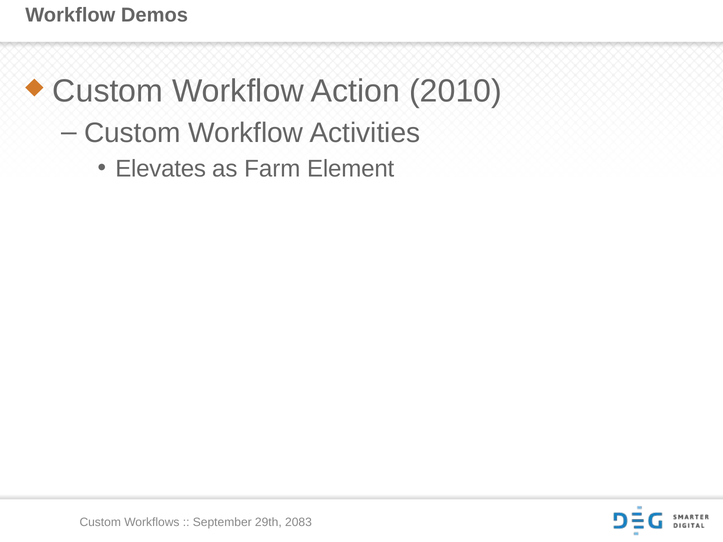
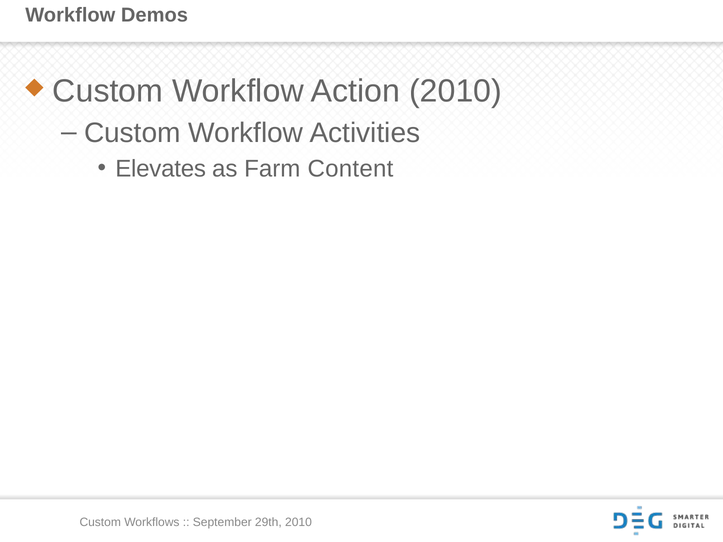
Element: Element -> Content
29th 2083: 2083 -> 2010
